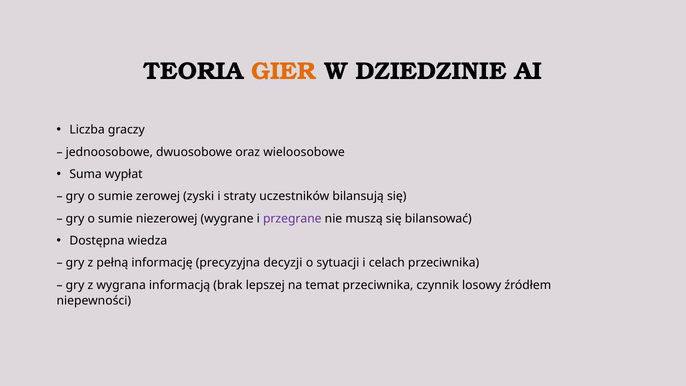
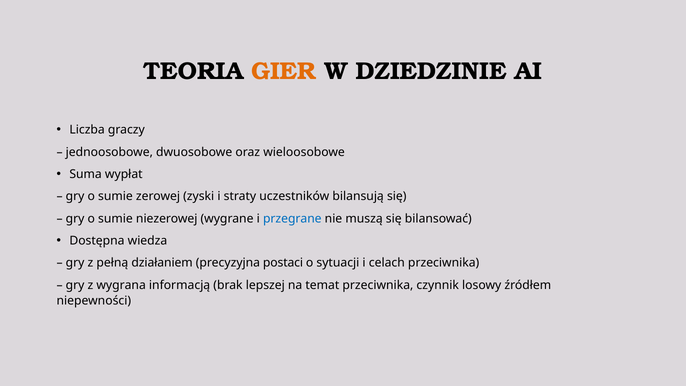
przegrane colour: purple -> blue
informację: informację -> działaniem
decyzji: decyzji -> postaci
